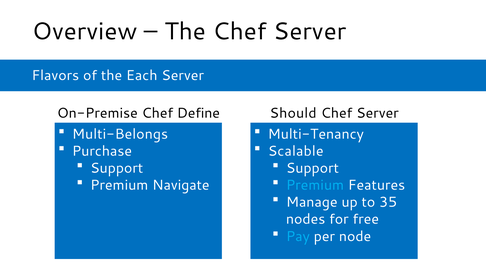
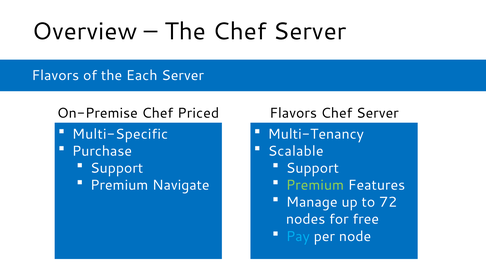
Define: Define -> Priced
Should at (293, 113): Should -> Flavors
Multi-Belongs: Multi-Belongs -> Multi-Specific
Premium at (315, 185) colour: light blue -> light green
35: 35 -> 72
